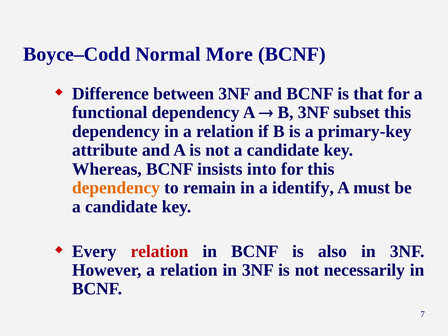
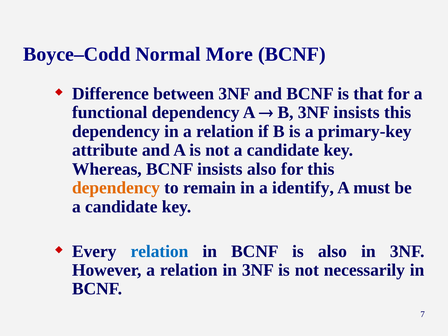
3NF subset: subset -> insists
insists into: into -> also
relation at (159, 251) colour: red -> blue
